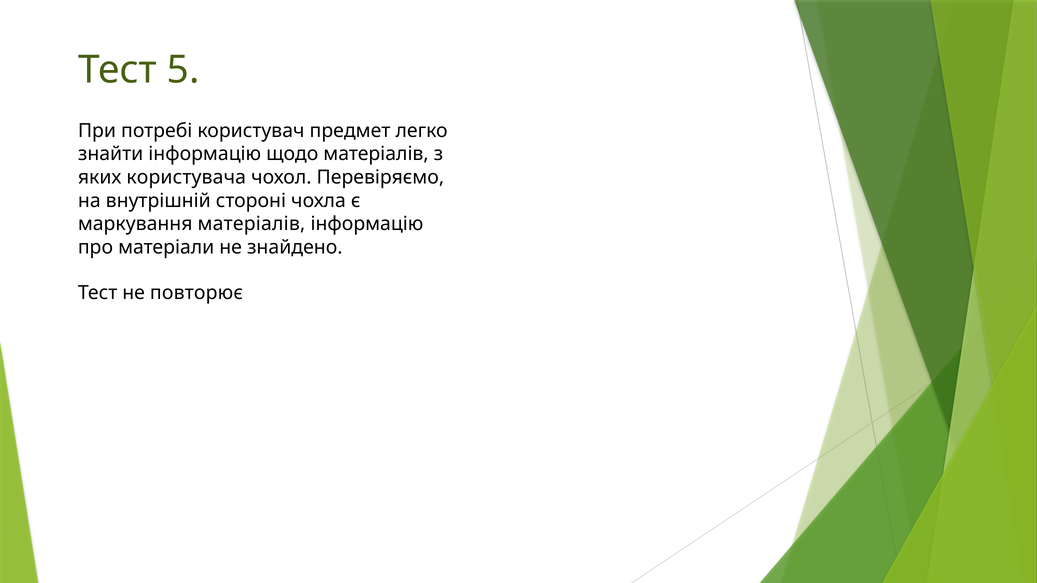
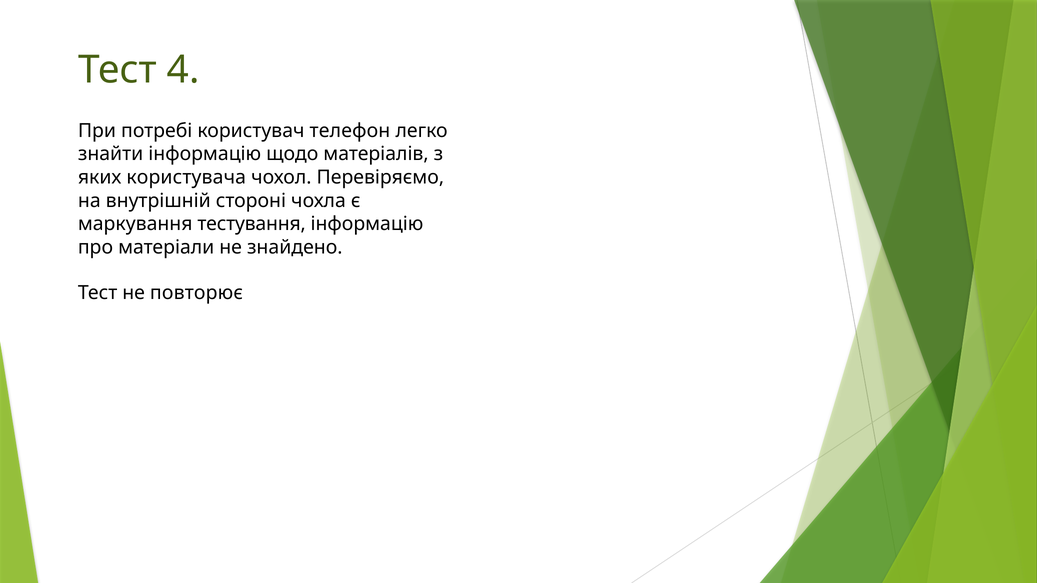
5: 5 -> 4
предмет: предмет -> телефон
маркування матеріалів: матеріалів -> тестування
